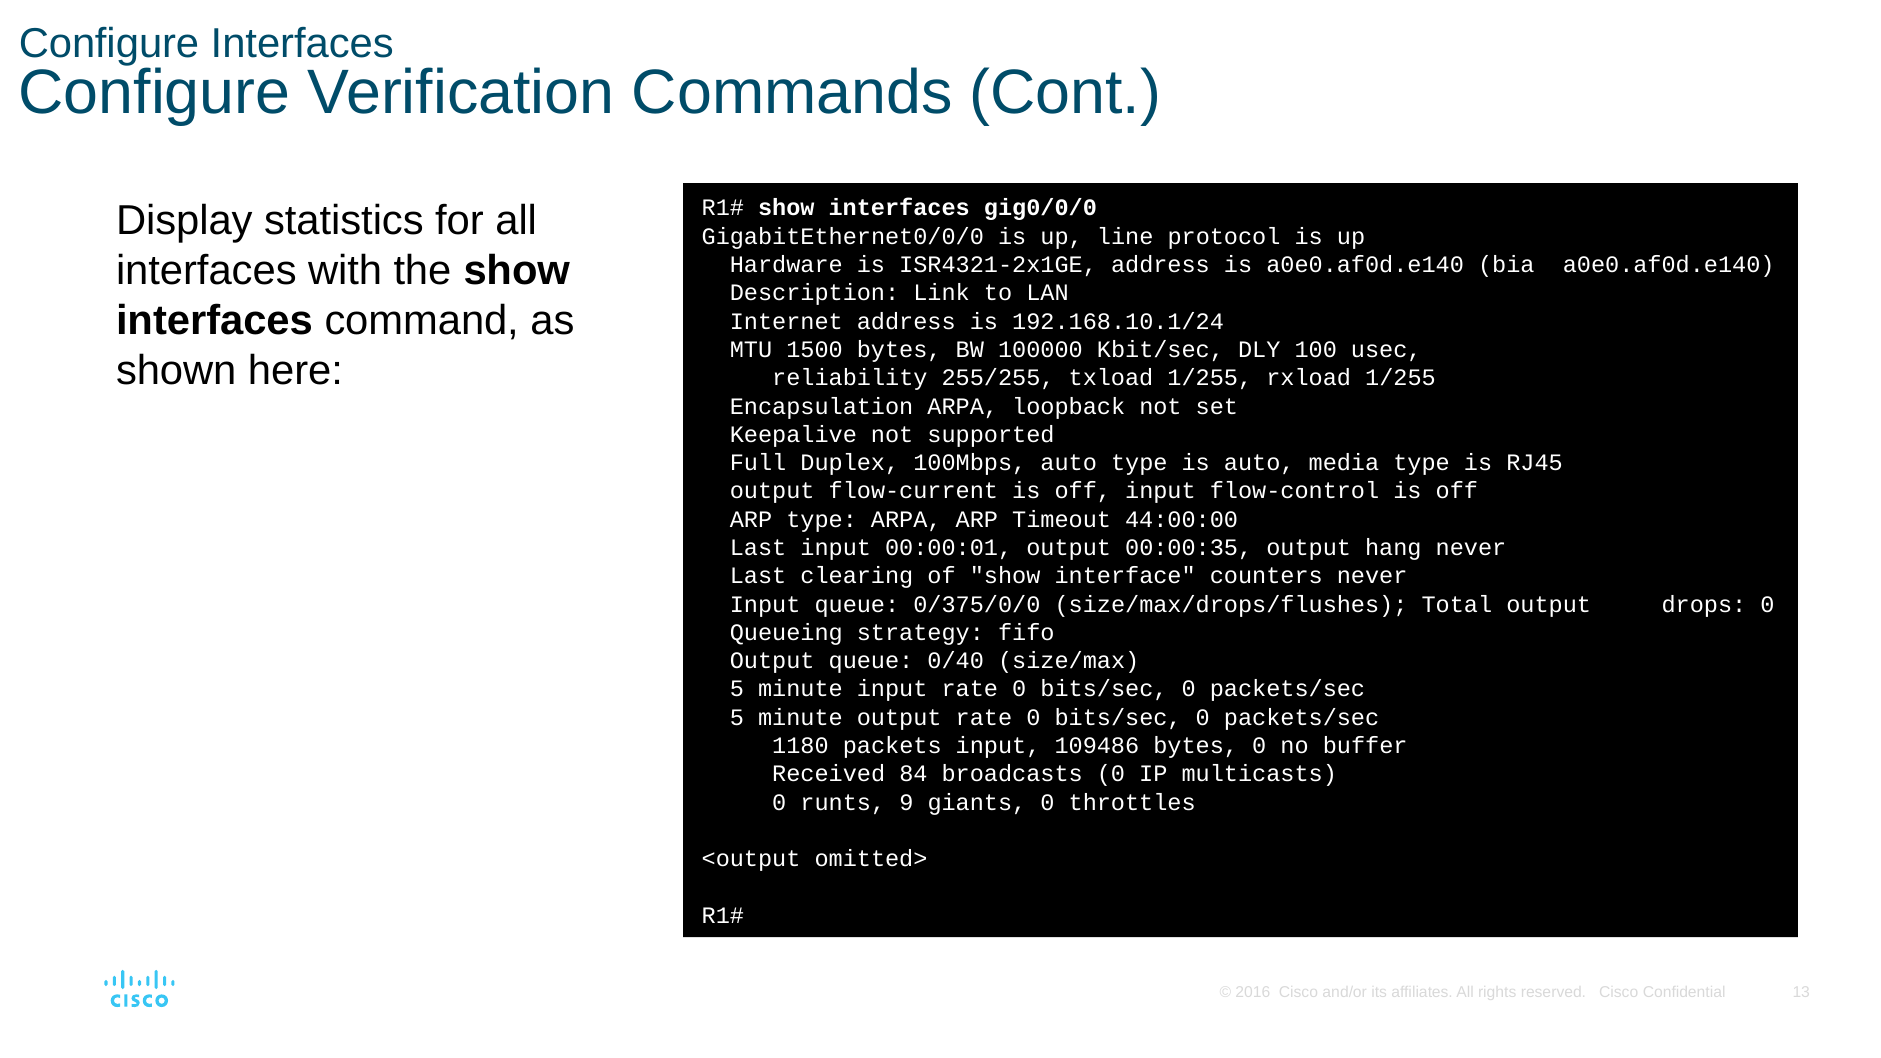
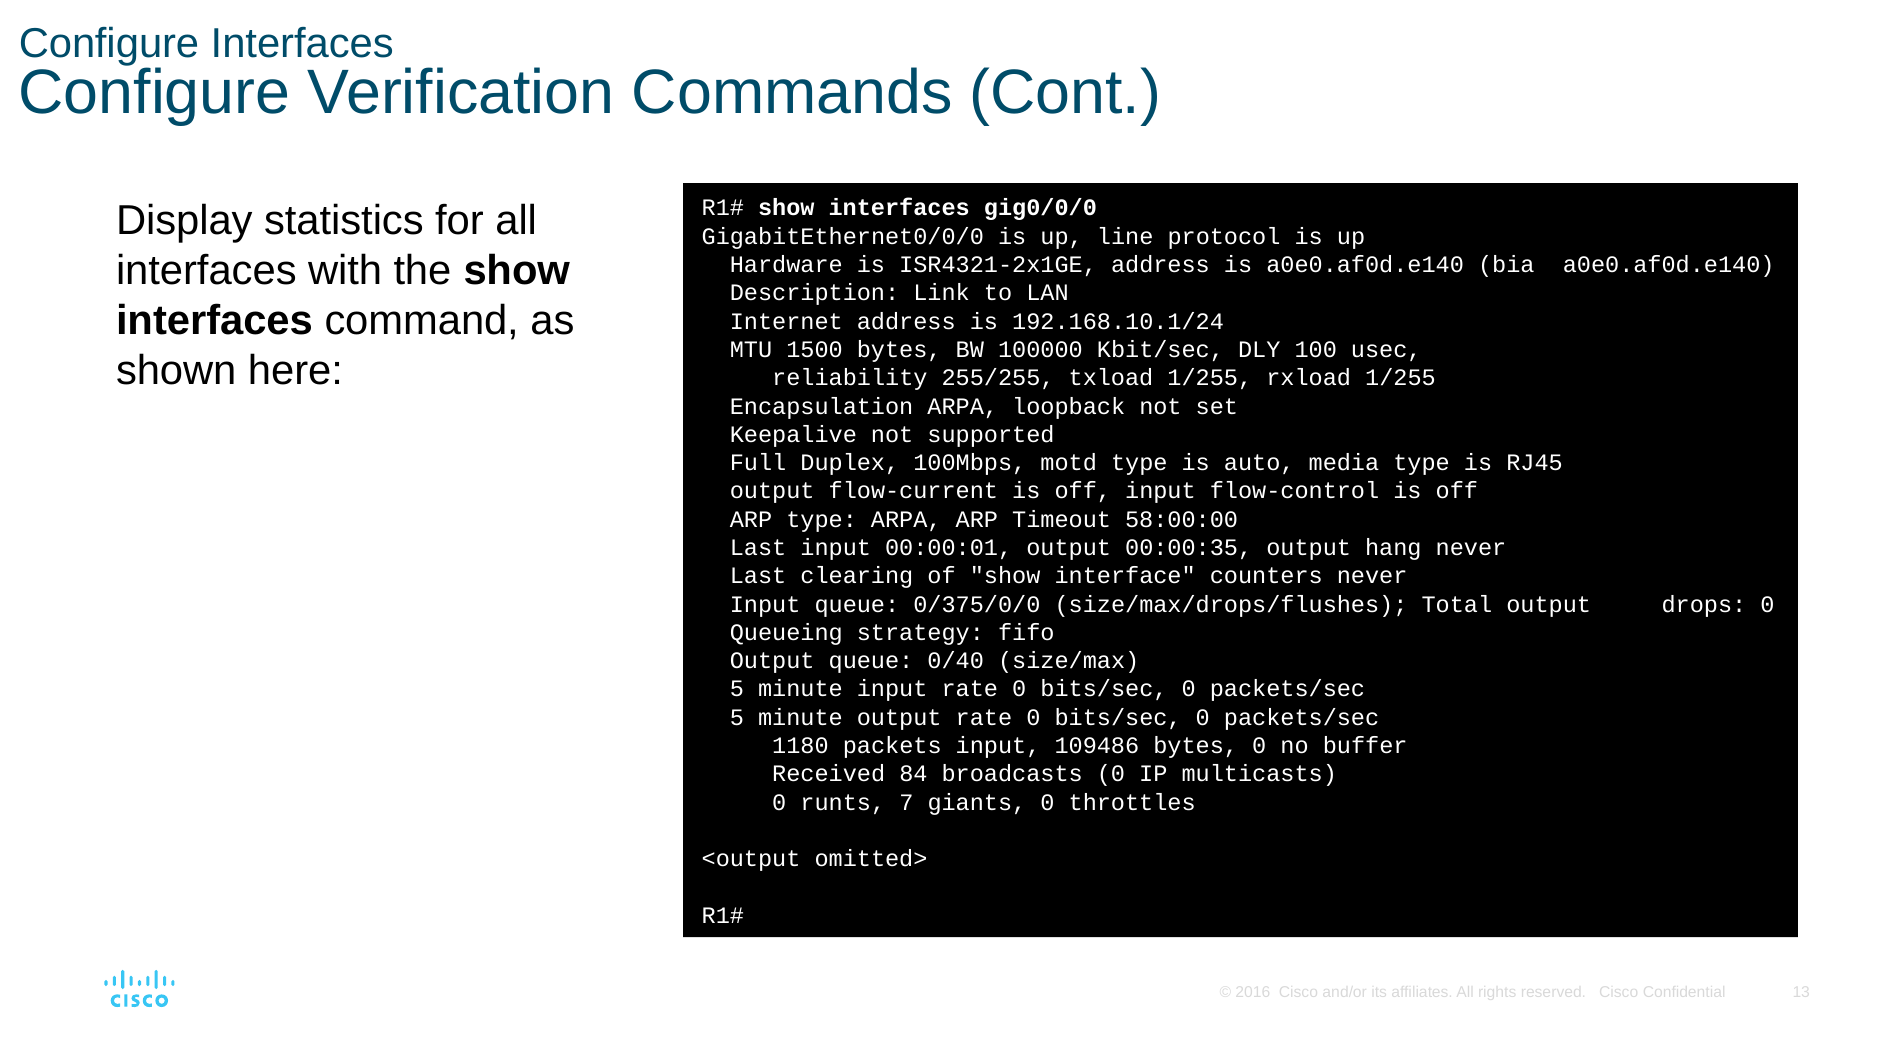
100Mbps auto: auto -> motd
44:00:00: 44:00:00 -> 58:00:00
9: 9 -> 7
